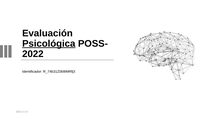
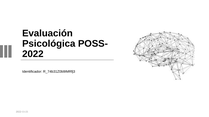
Psicológica underline: present -> none
